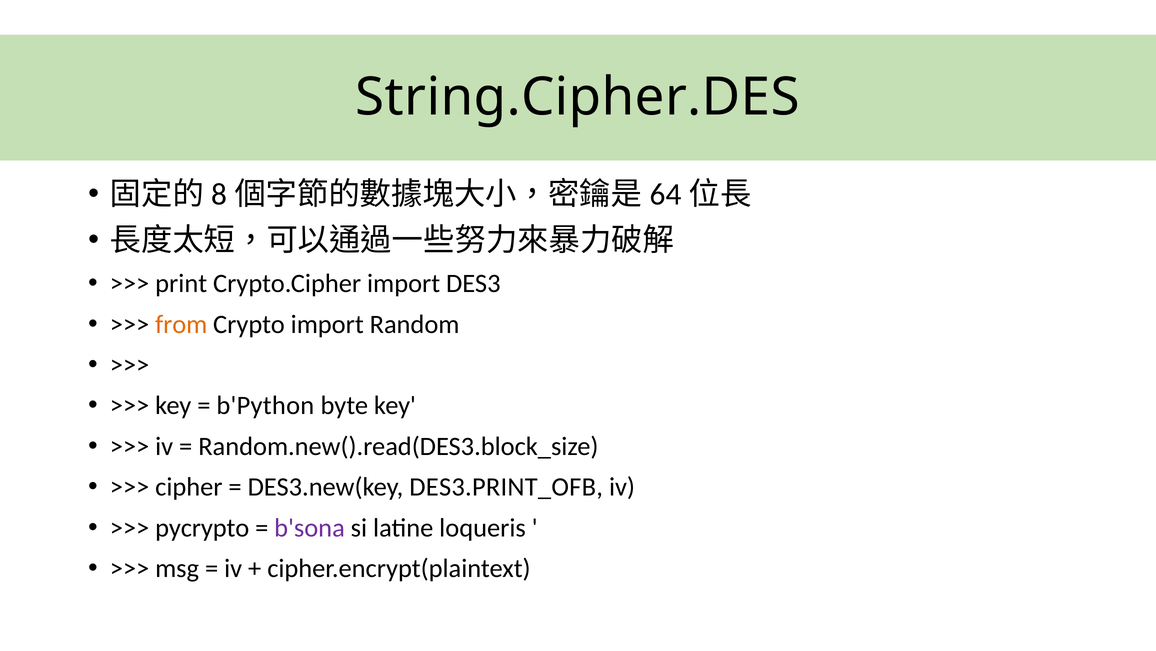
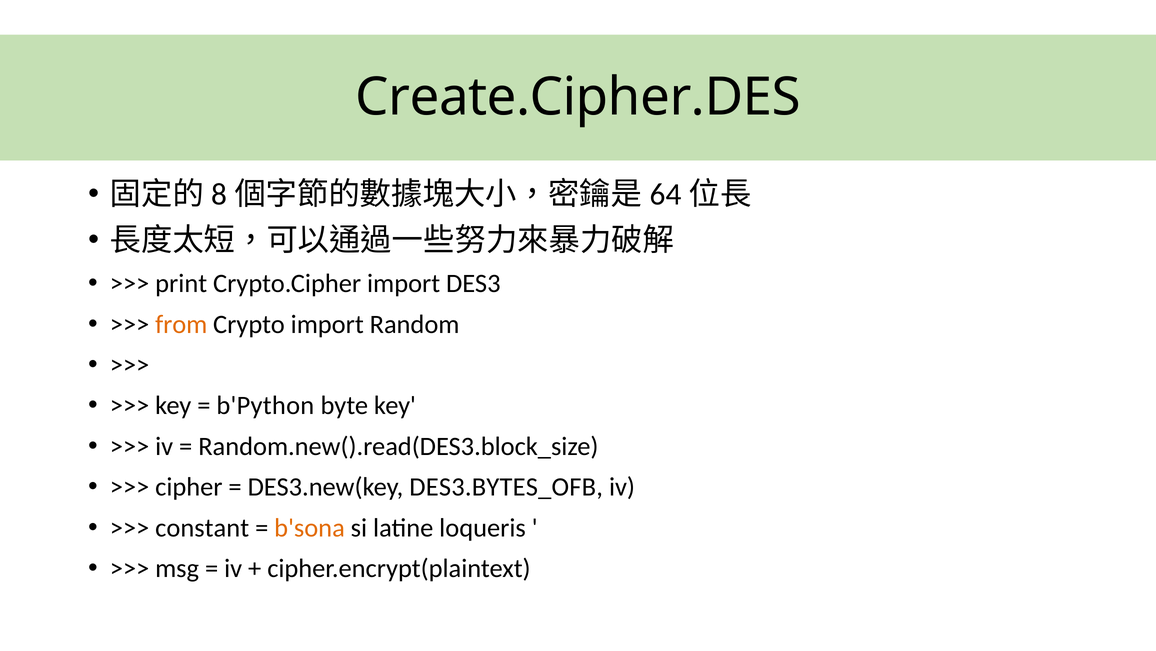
String.Cipher.DES: String.Cipher.DES -> Create.Cipher.DES
DES3.PRINT_OFB: DES3.PRINT_OFB -> DES3.BYTES_OFB
pycrypto: pycrypto -> constant
b'sona colour: purple -> orange
